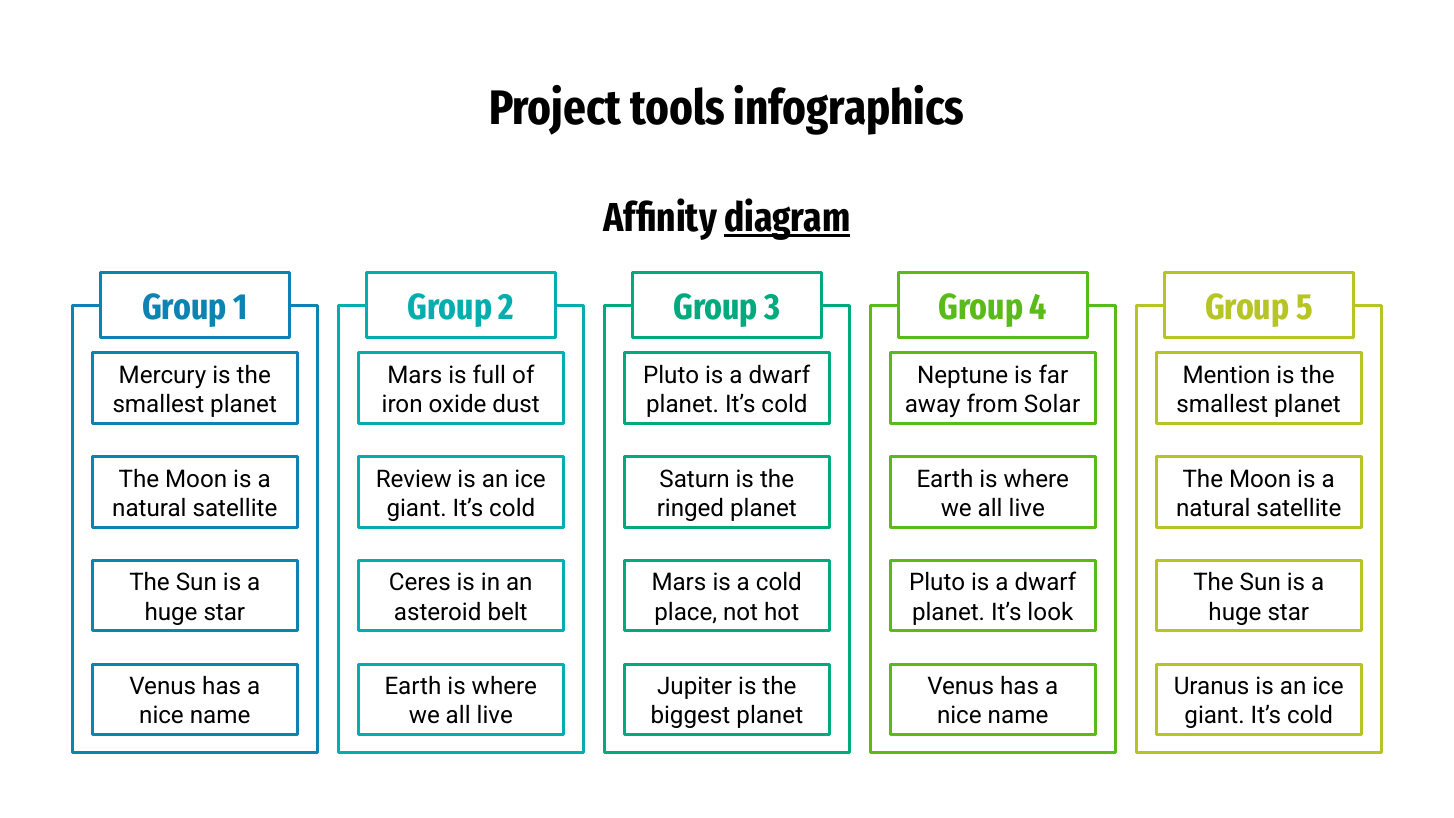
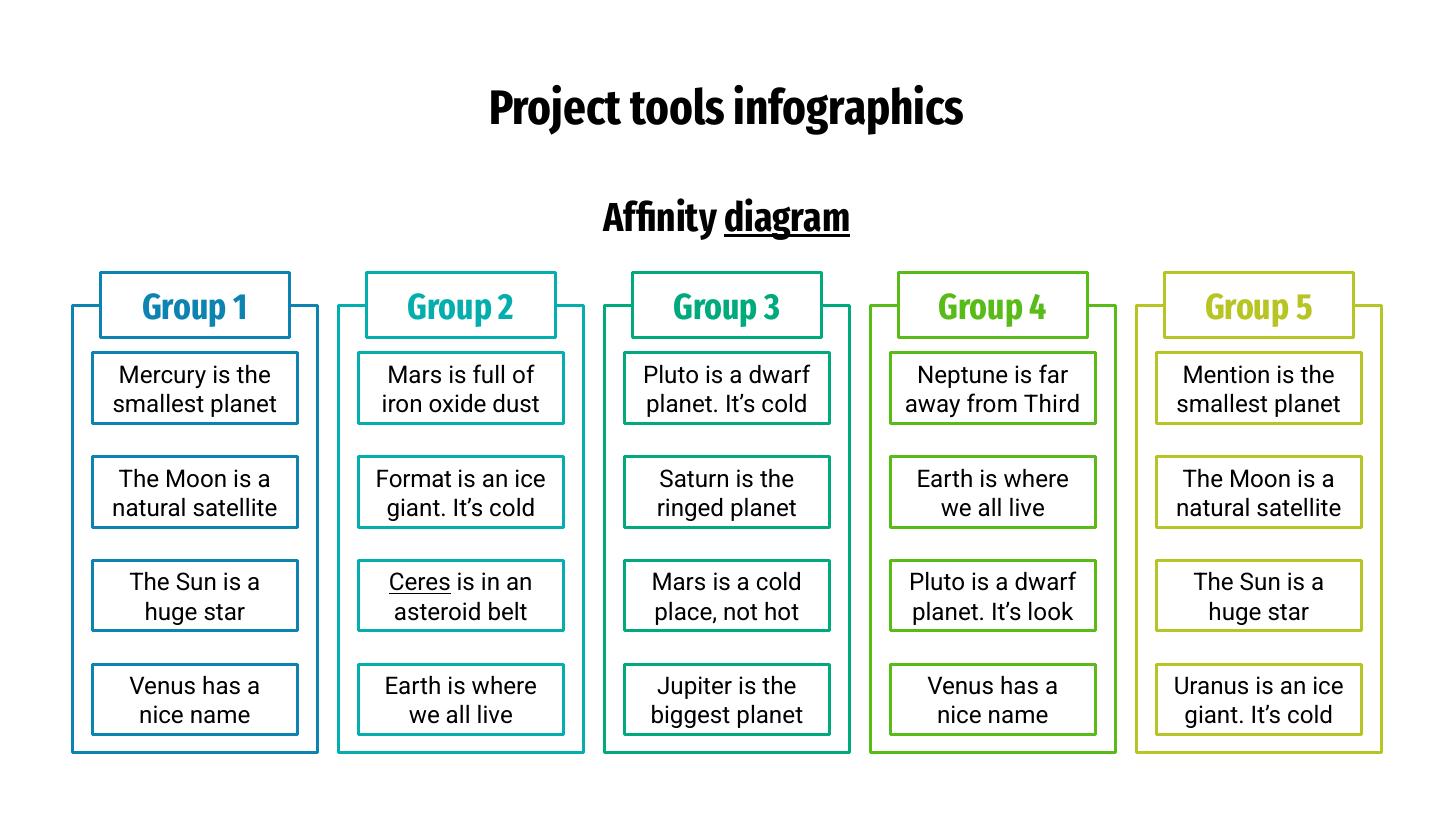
Solar: Solar -> Third
Review: Review -> Format
Ceres underline: none -> present
